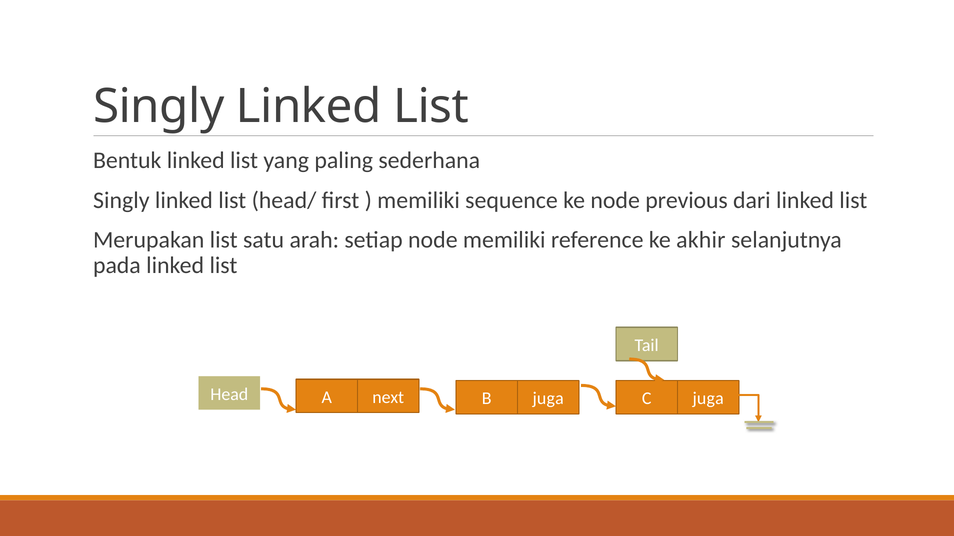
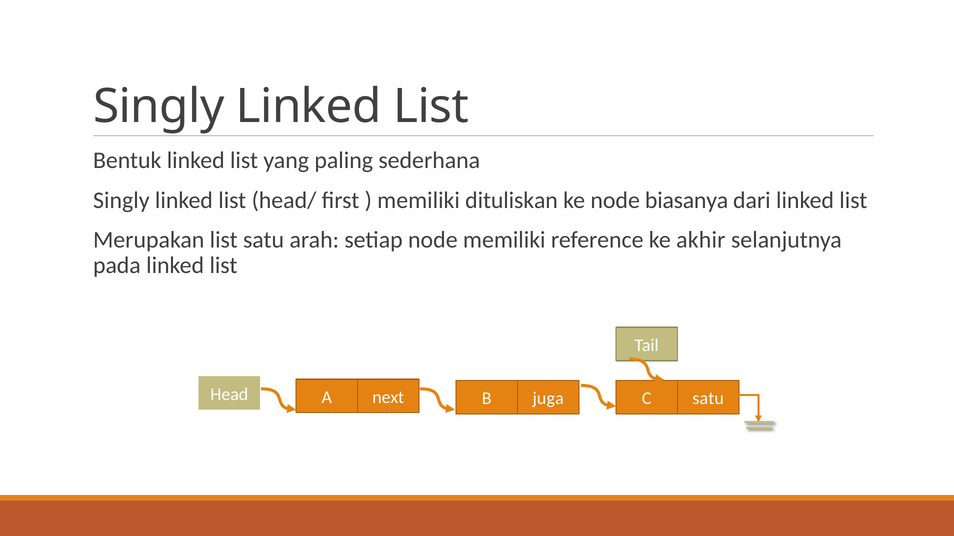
sequence: sequence -> dituliskan
previous: previous -> biasanya
C juga: juga -> satu
